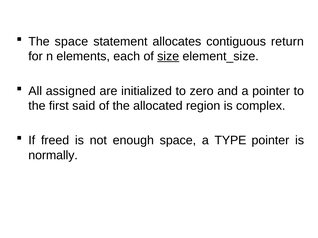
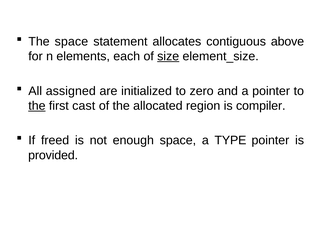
return: return -> above
the at (37, 106) underline: none -> present
said: said -> cast
complex: complex -> compiler
normally: normally -> provided
